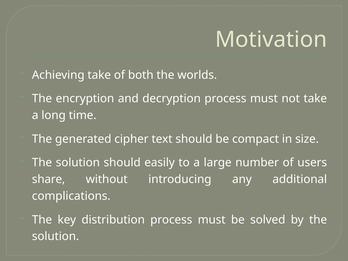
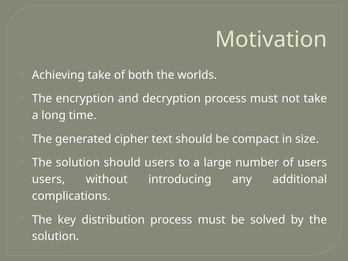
should easily: easily -> users
share at (49, 179): share -> users
